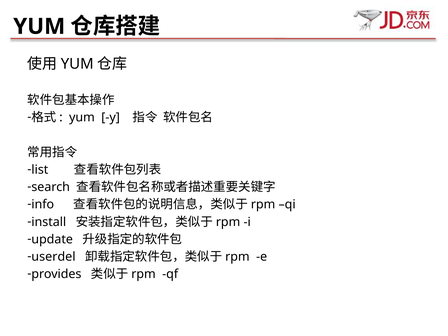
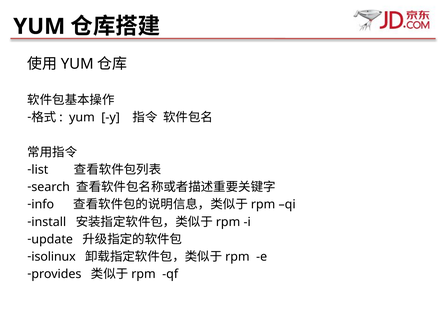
userdel: userdel -> isolinux
